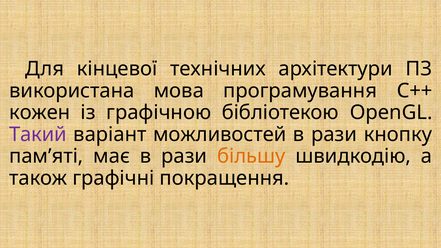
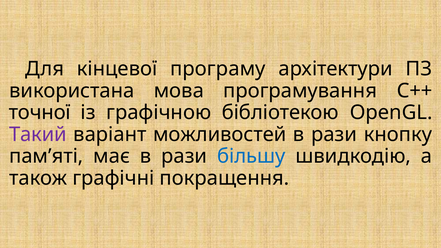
технічних: технічних -> програму
кожен: кожен -> точної
більшу colour: orange -> blue
